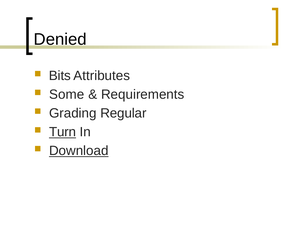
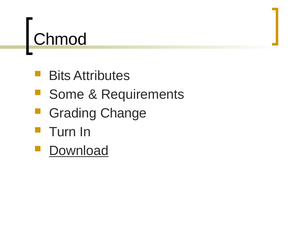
Denied: Denied -> Chmod
Regular: Regular -> Change
Turn underline: present -> none
